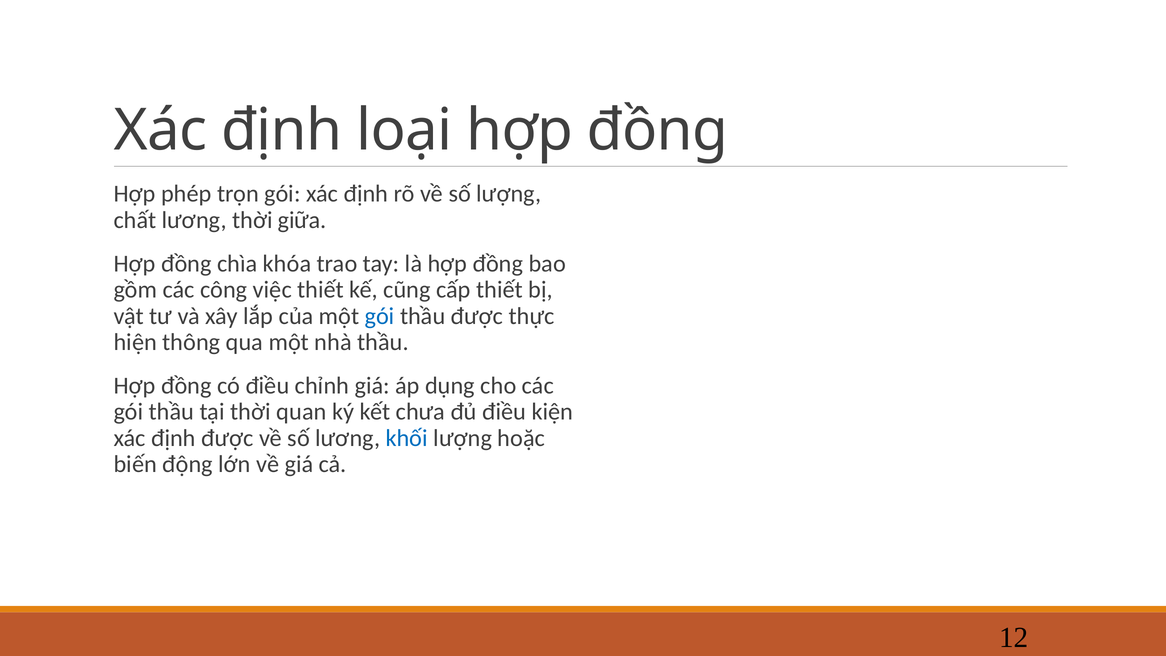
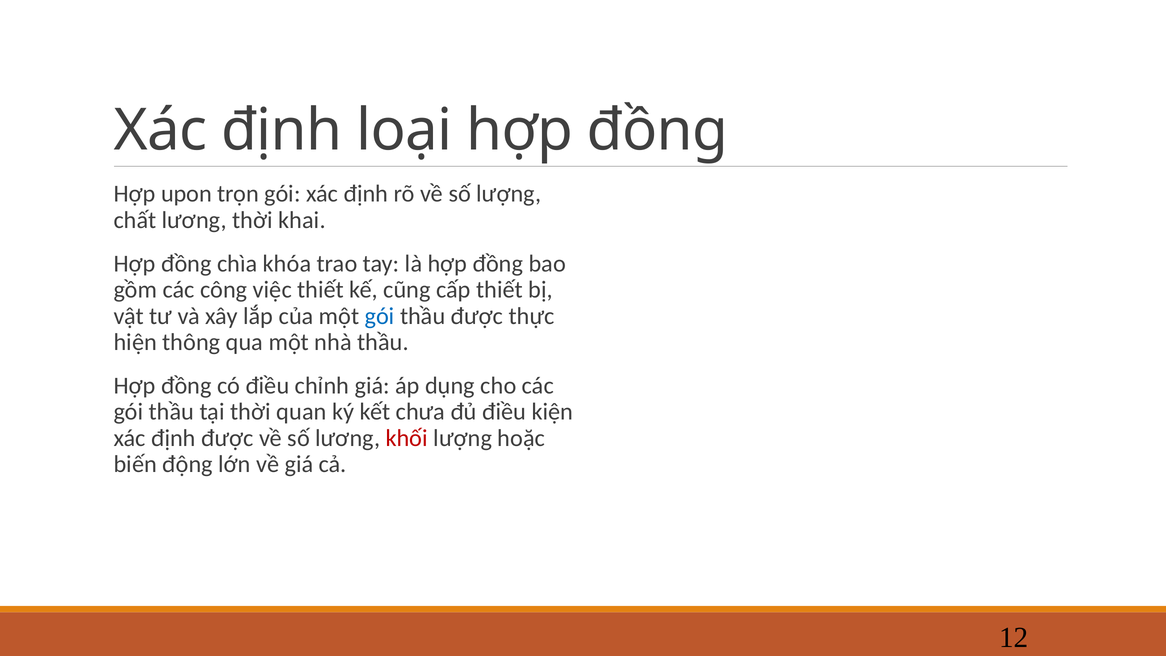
phép: phép -> upon
giữa: giữa -> khai
khối colour: blue -> red
